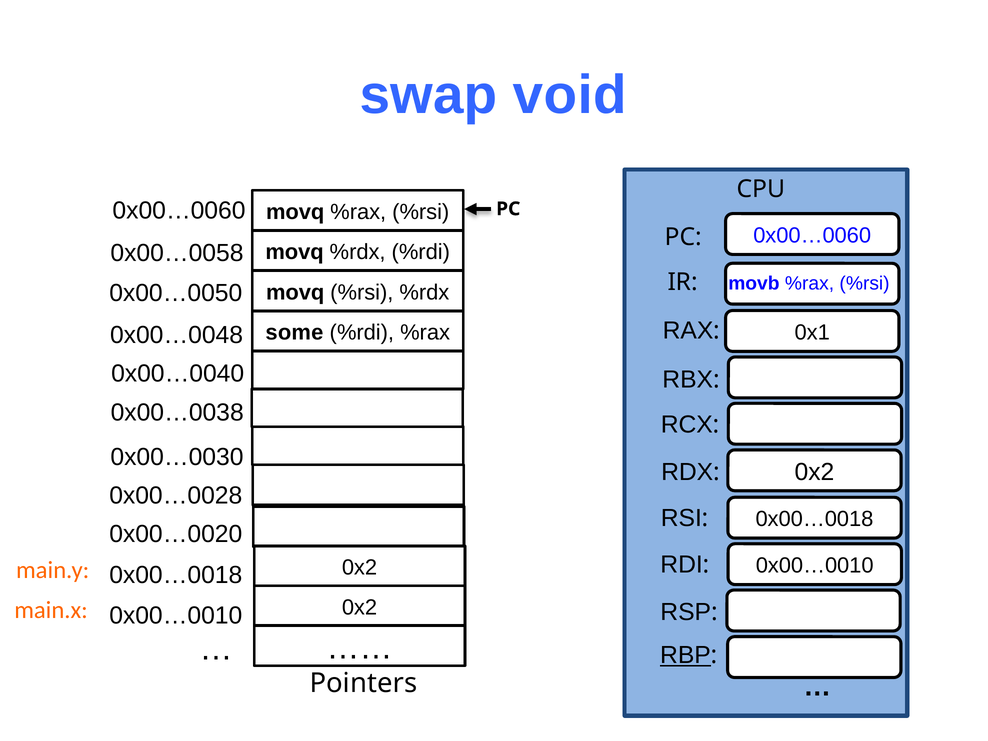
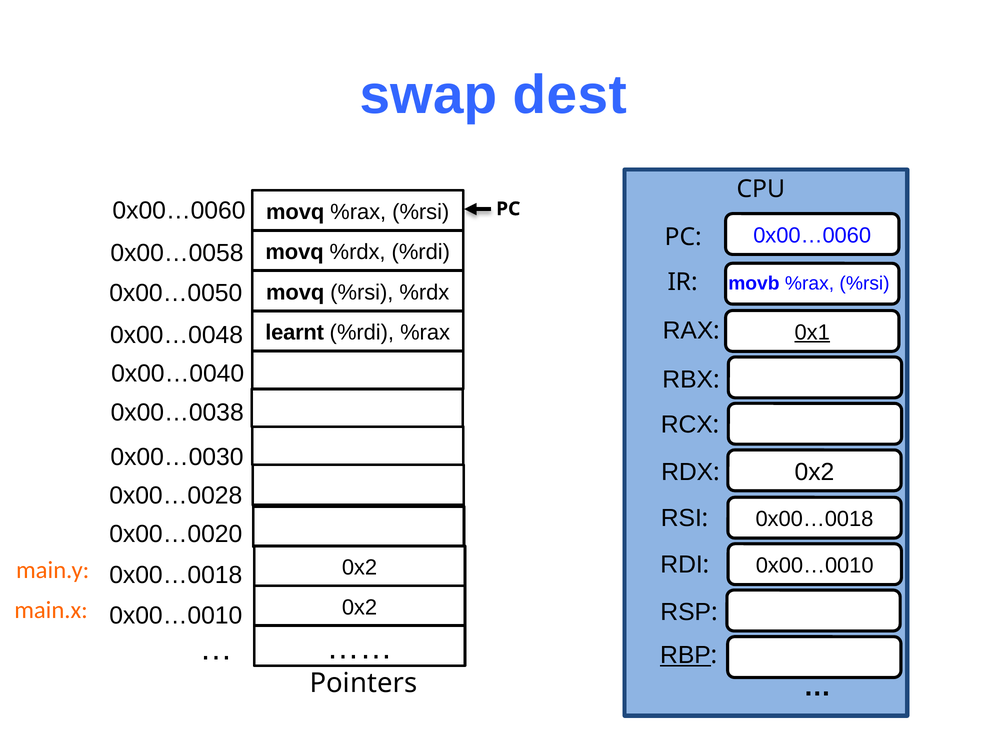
void: void -> dest
0x1 underline: none -> present
some: some -> learnt
